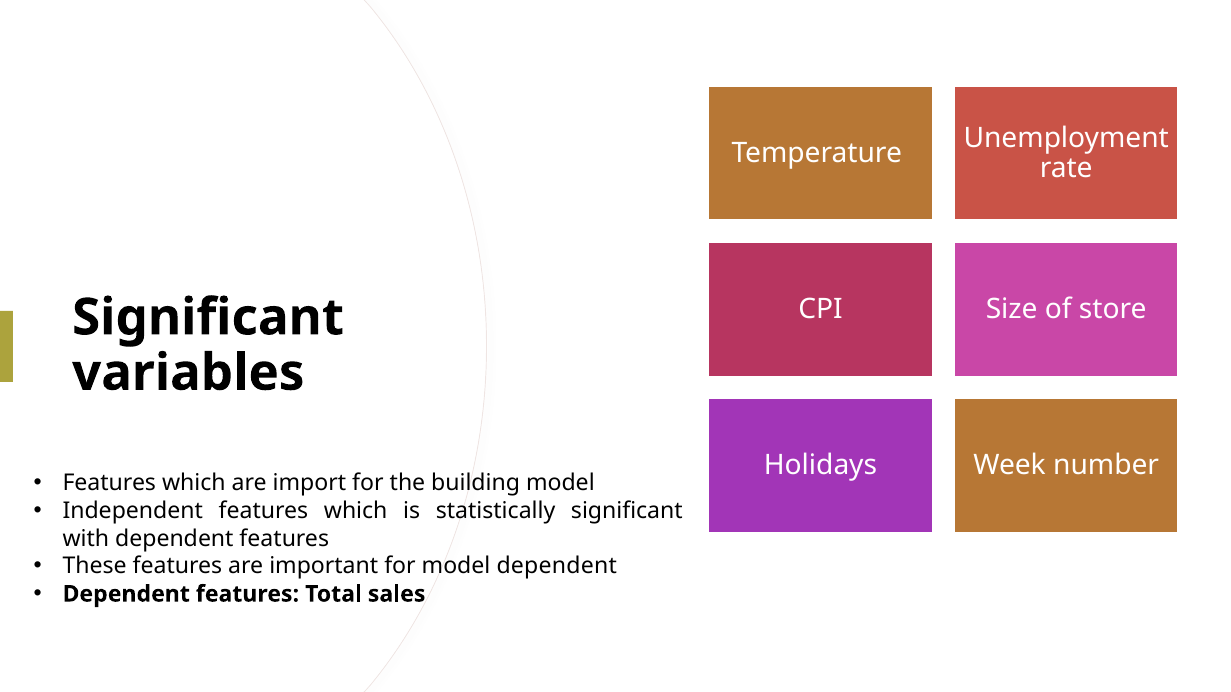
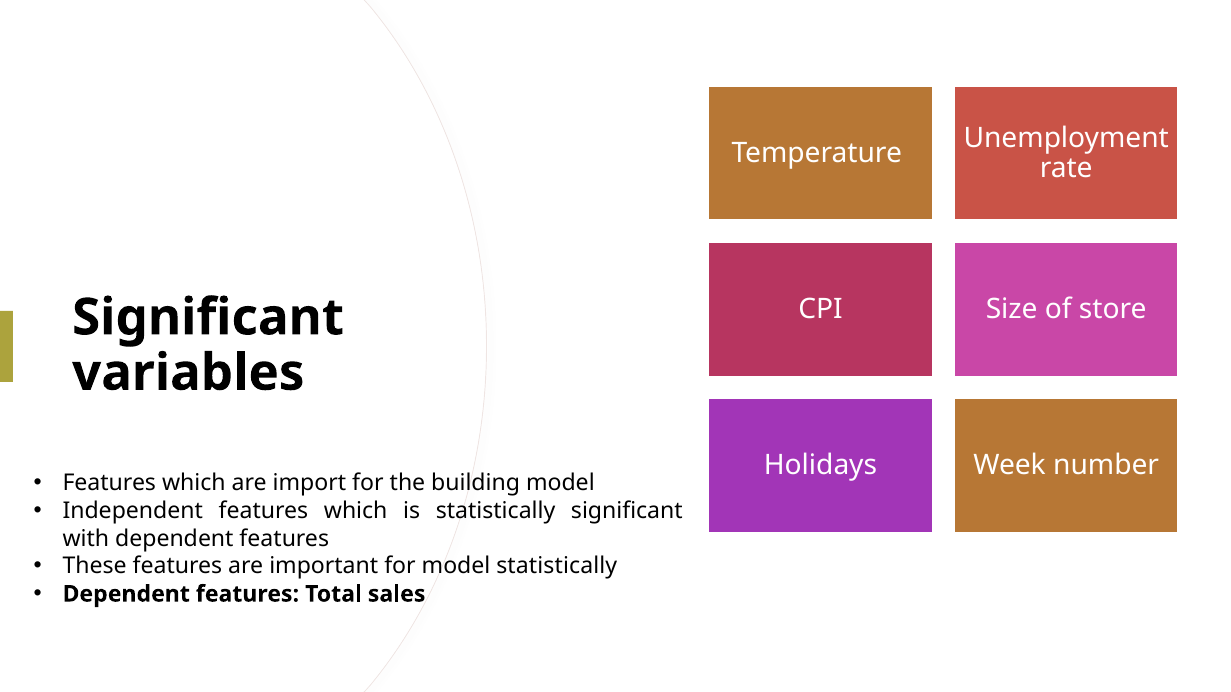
model dependent: dependent -> statistically
